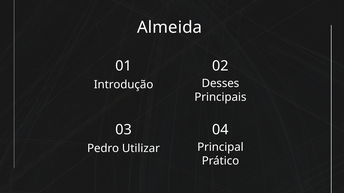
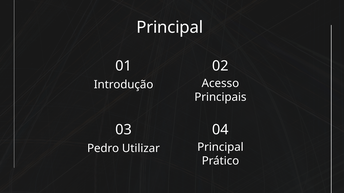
Almeida at (170, 27): Almeida -> Principal
Desses: Desses -> Acesso
